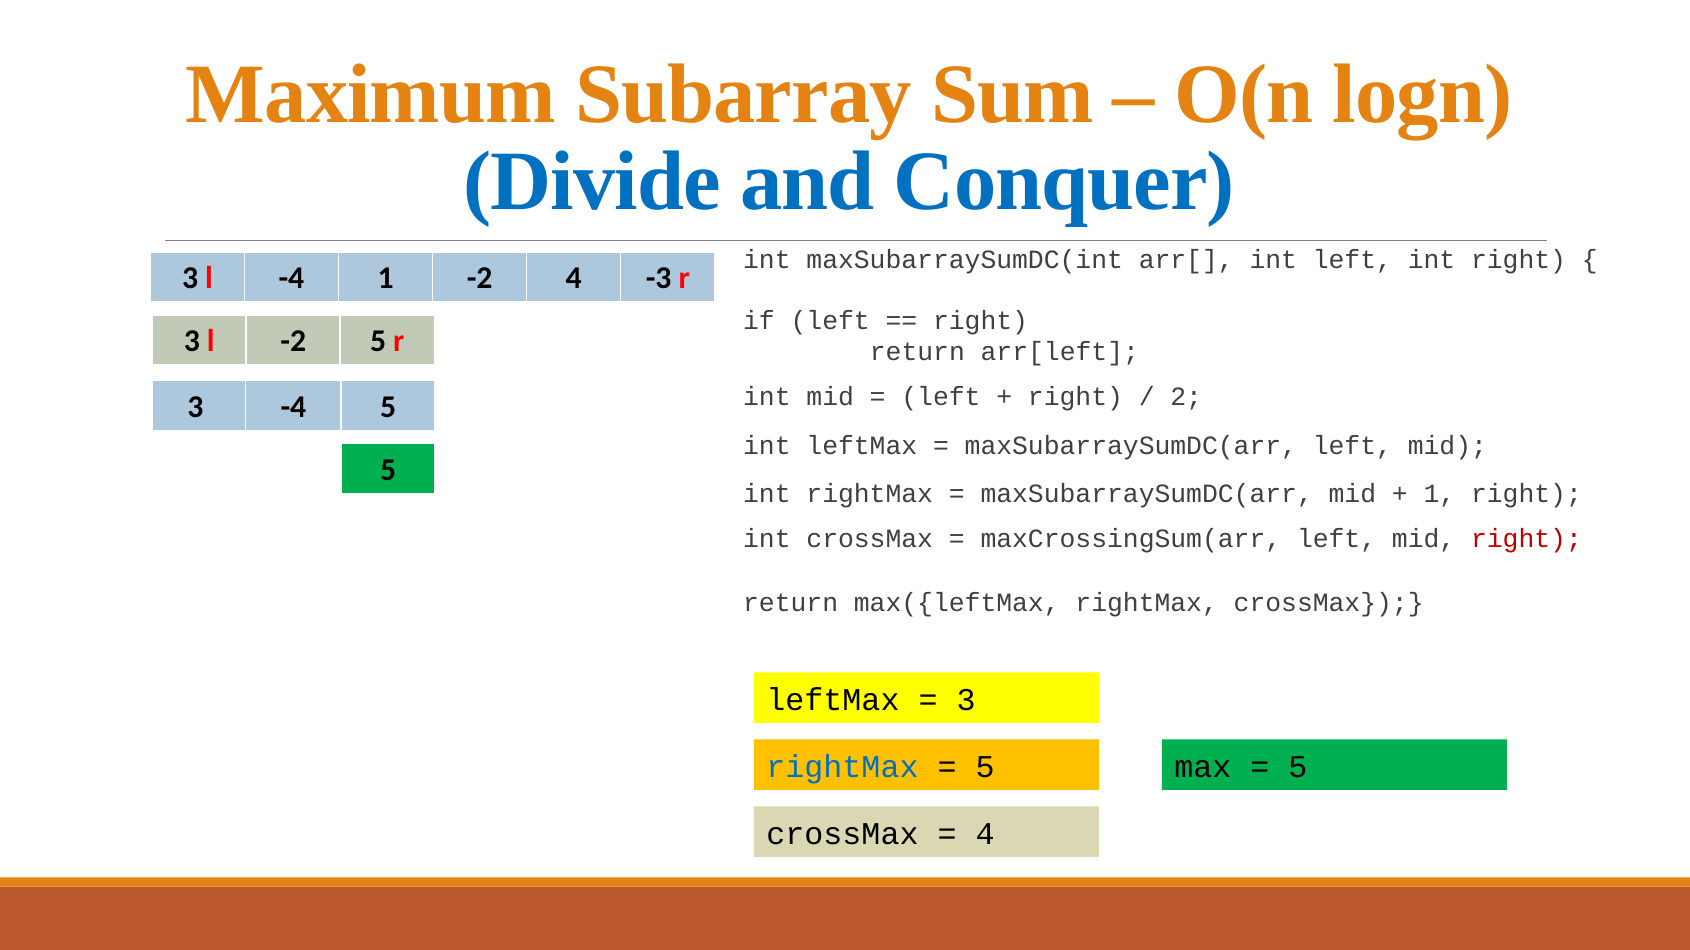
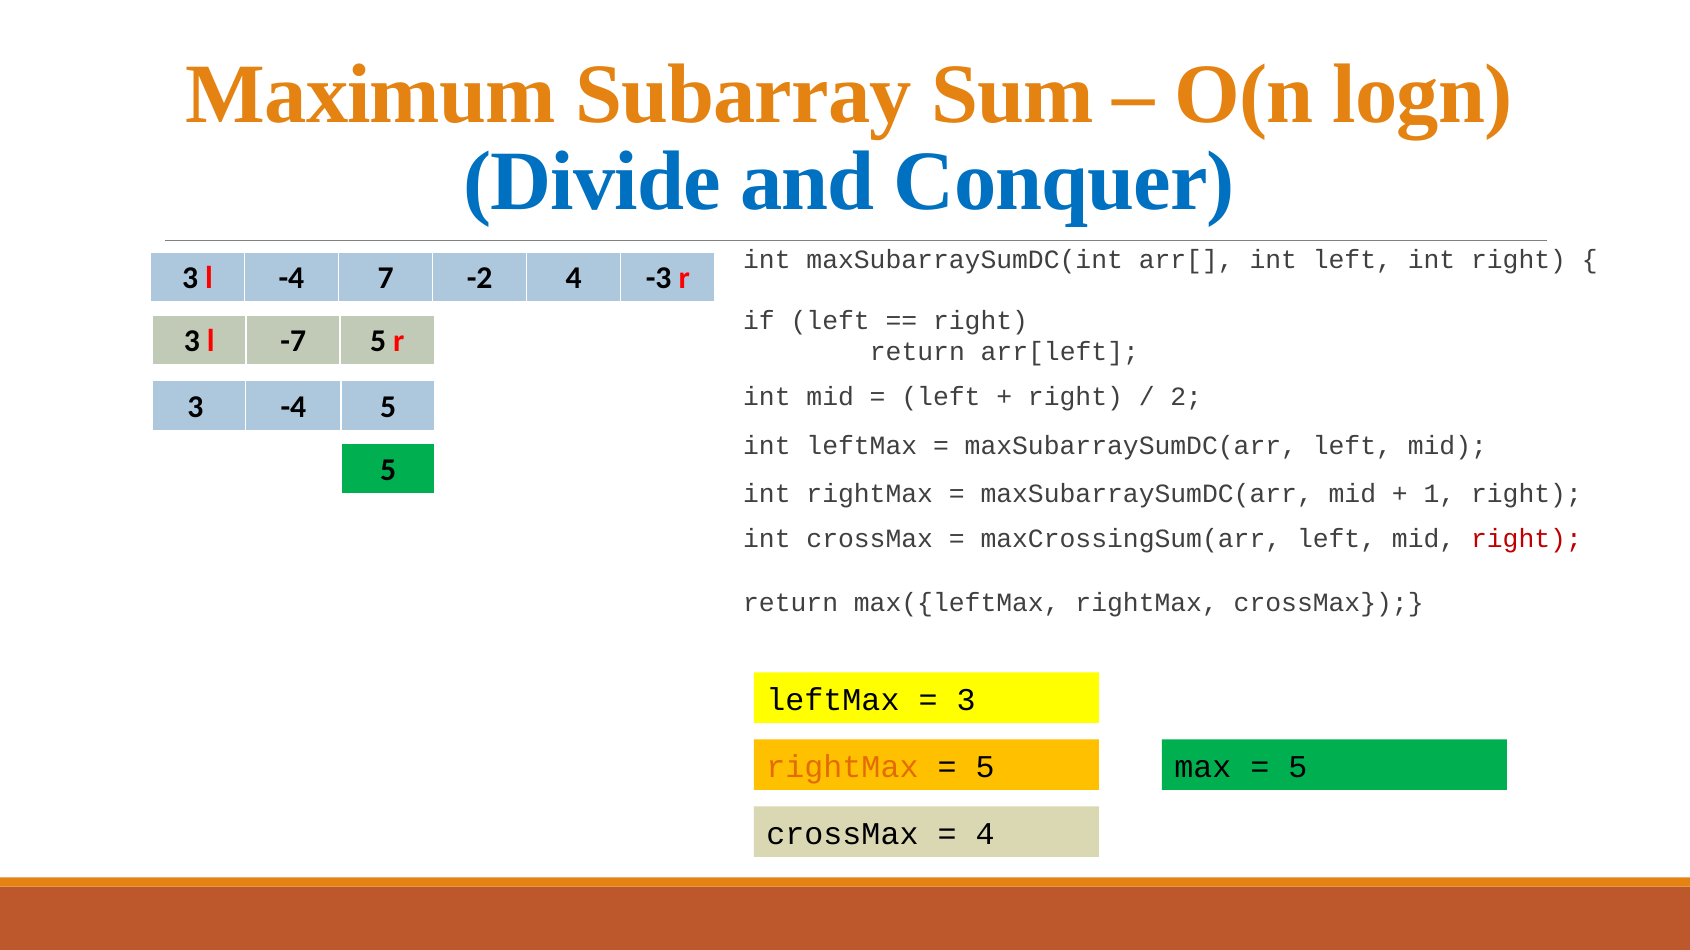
-4 1: 1 -> 7
l -2: -2 -> -7
rightMax at (842, 767) colour: blue -> orange
